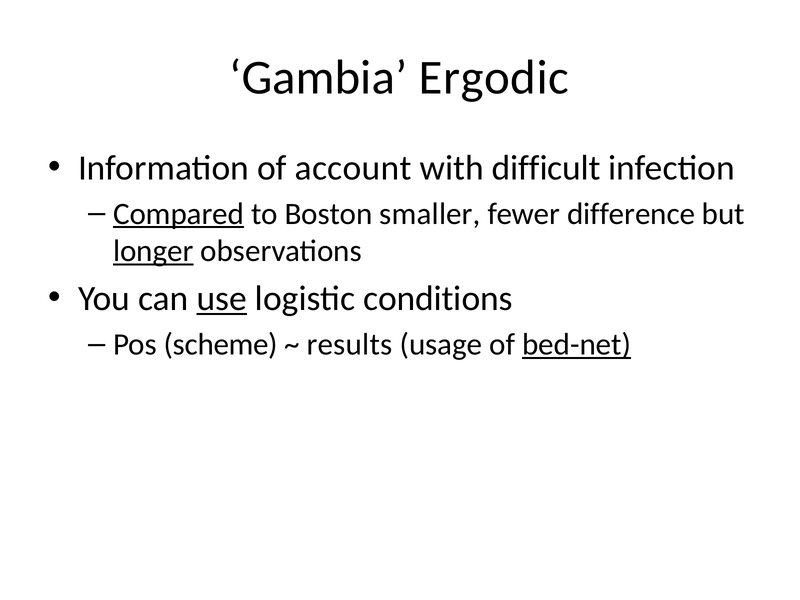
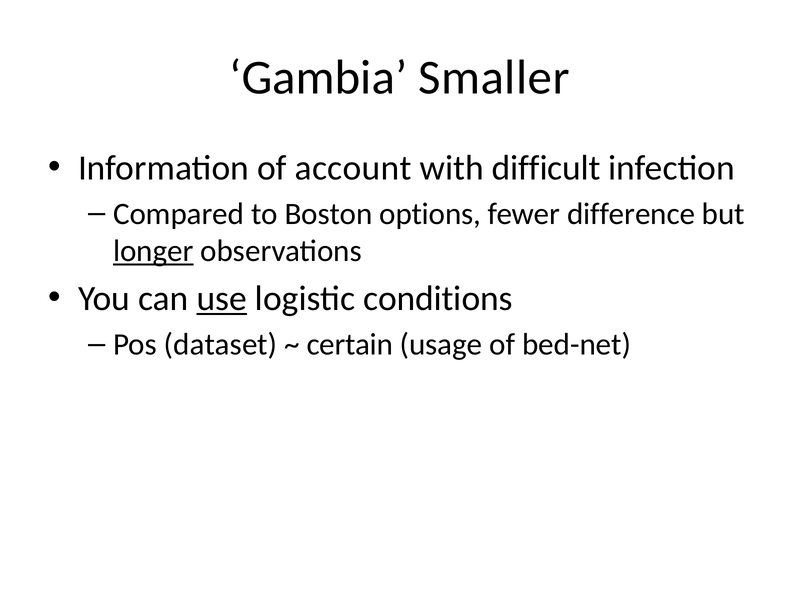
Ergodic: Ergodic -> Smaller
Compared underline: present -> none
smaller: smaller -> options
scheme: scheme -> dataset
results: results -> certain
bed-net underline: present -> none
